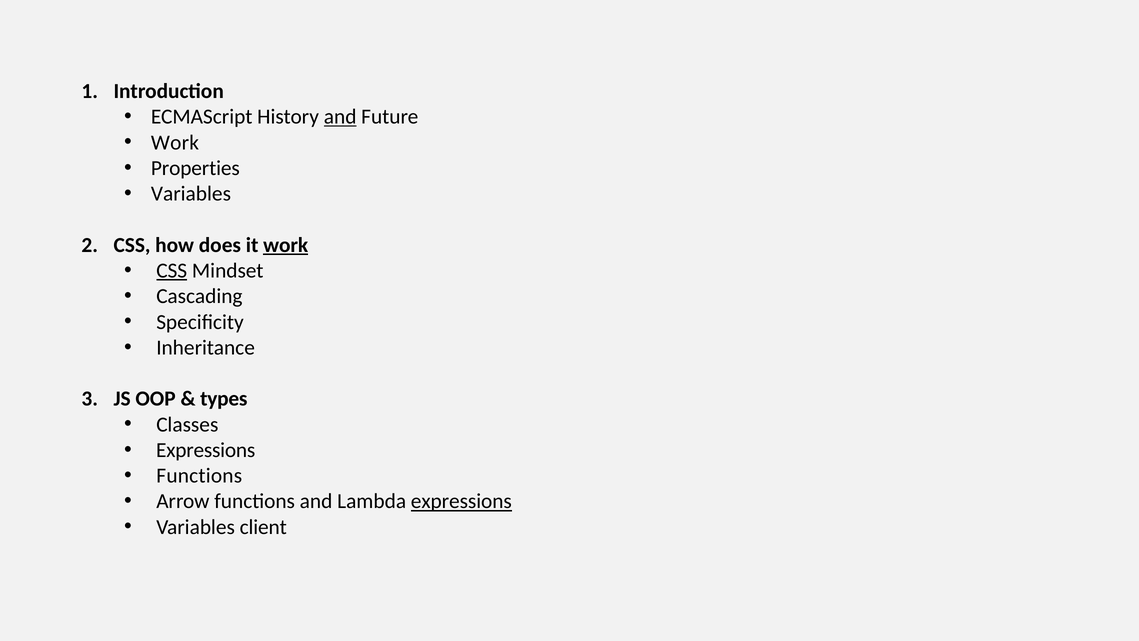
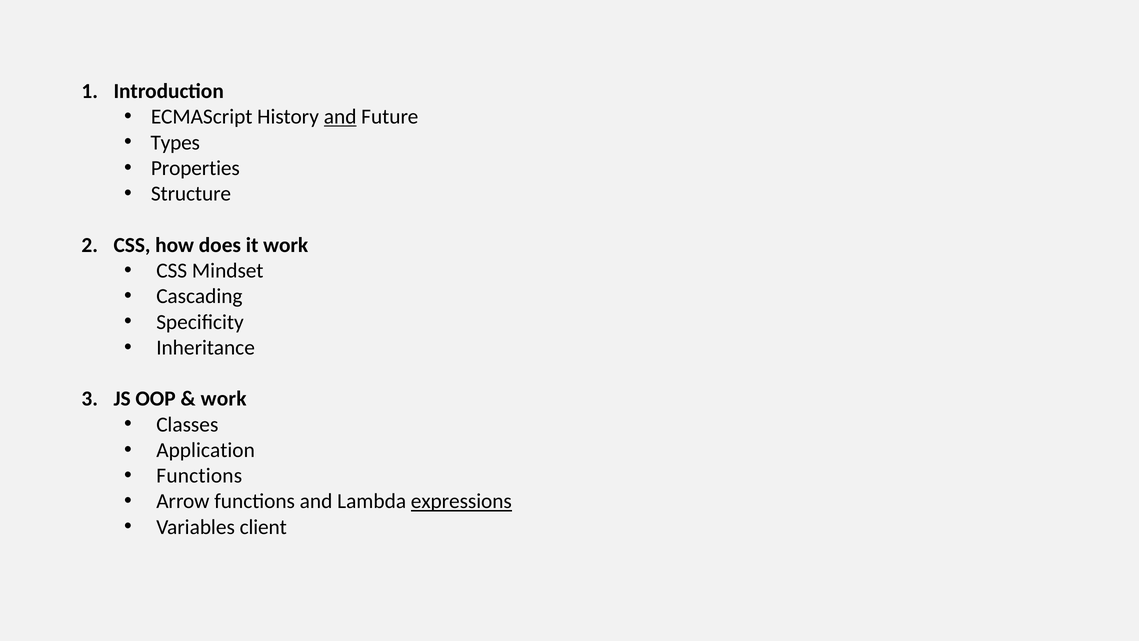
Work at (175, 142): Work -> Types
Variables at (191, 194): Variables -> Structure
work at (286, 245) underline: present -> none
CSS at (172, 271) underline: present -> none
types at (224, 399): types -> work
Expressions at (206, 450): Expressions -> Application
